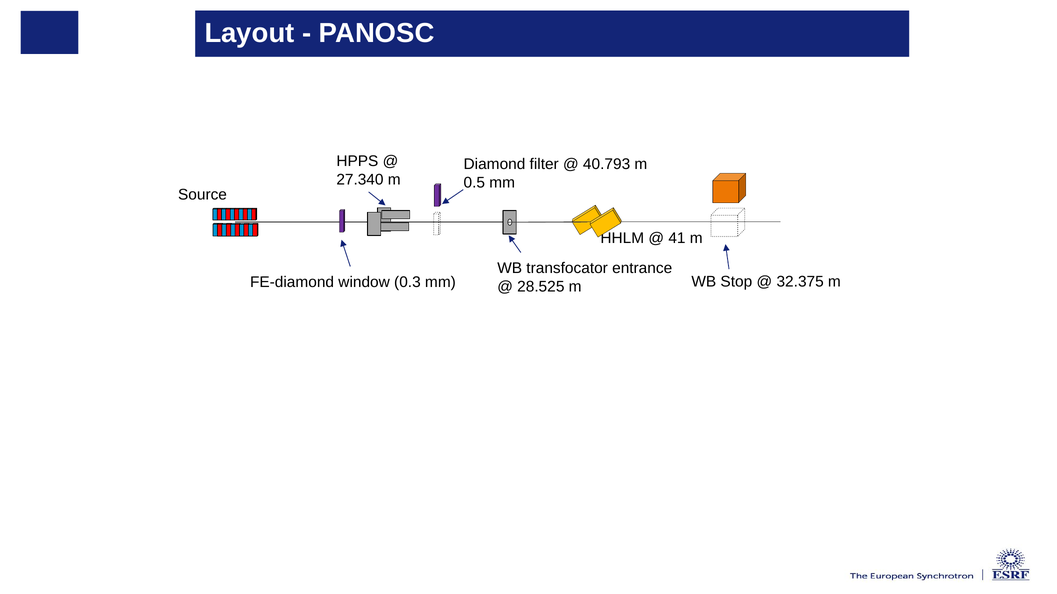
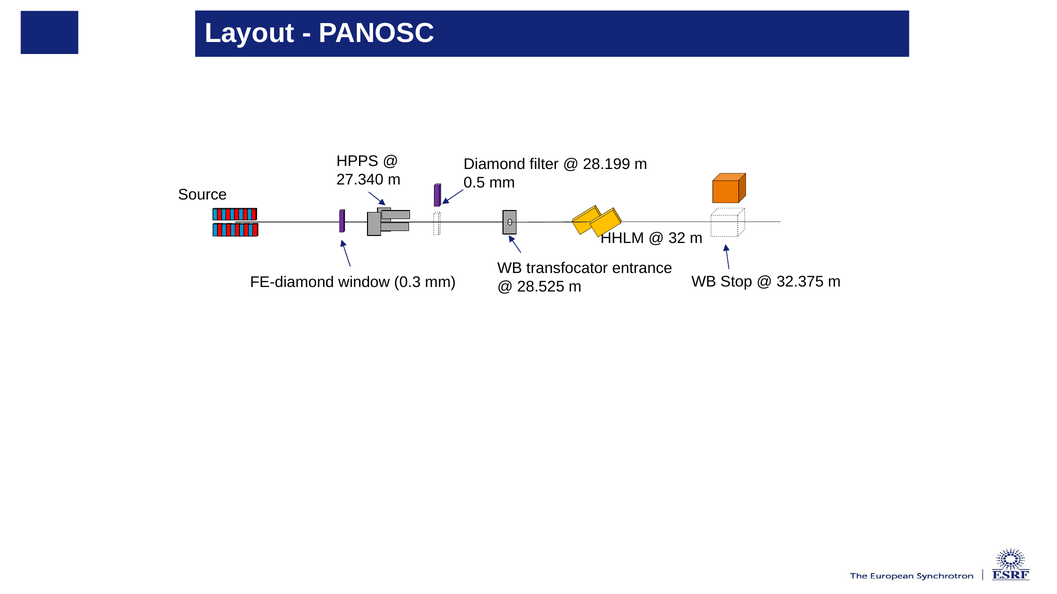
40.793: 40.793 -> 28.199
41: 41 -> 32
